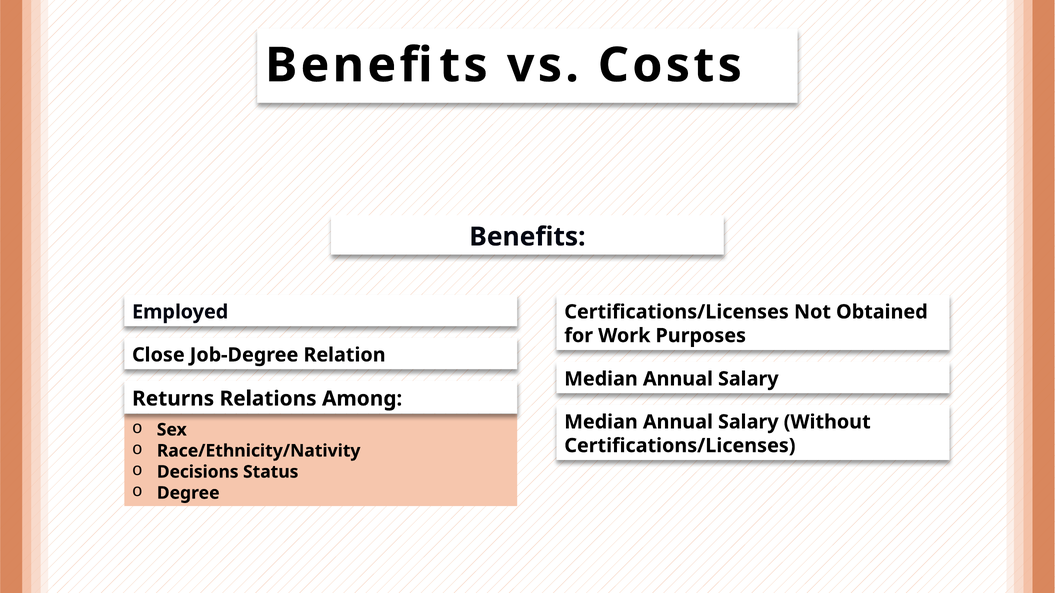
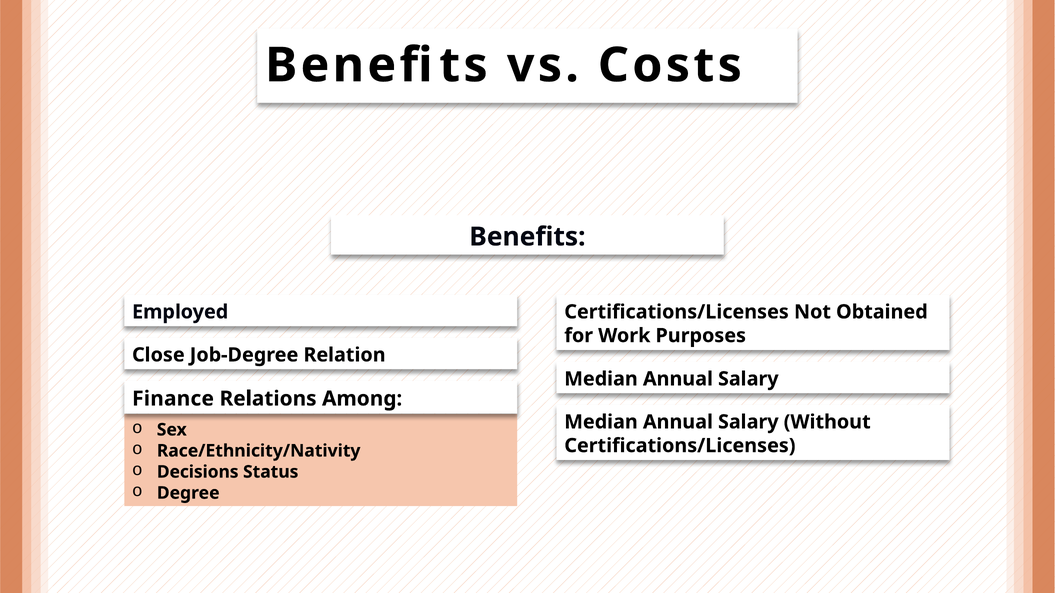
Returns: Returns -> Finance
